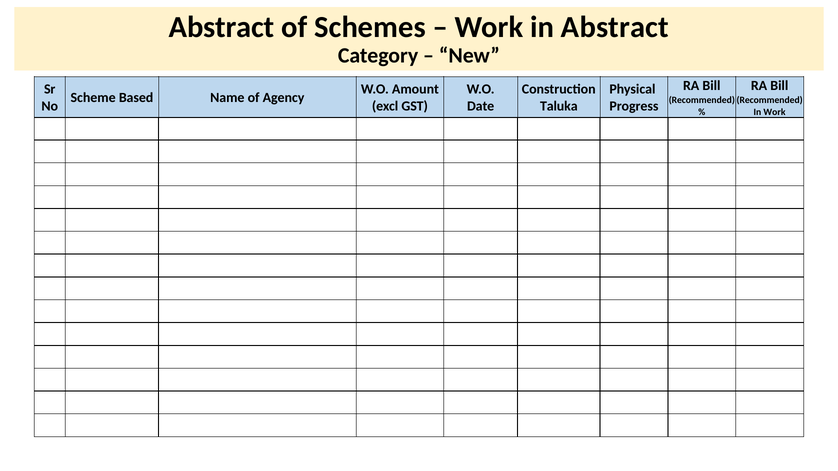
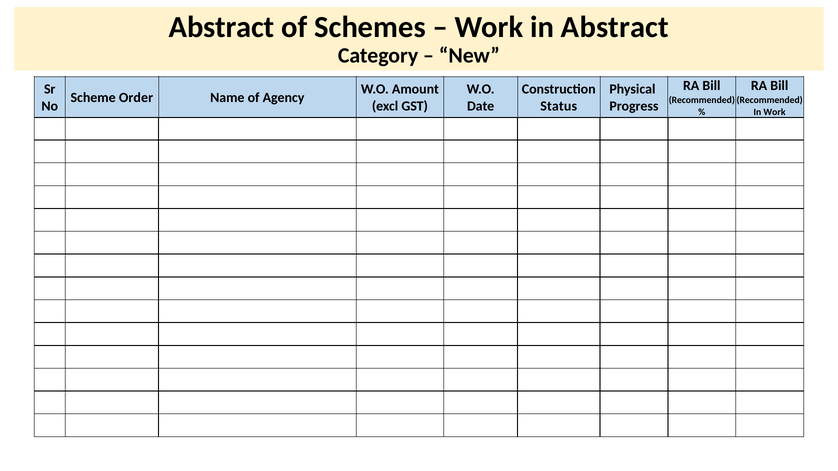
Based: Based -> Order
Taluka: Taluka -> Status
